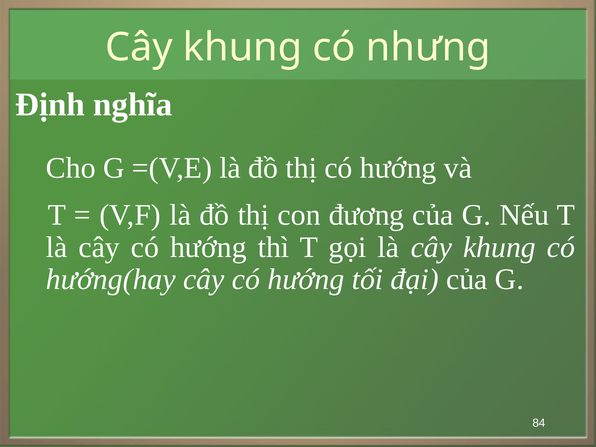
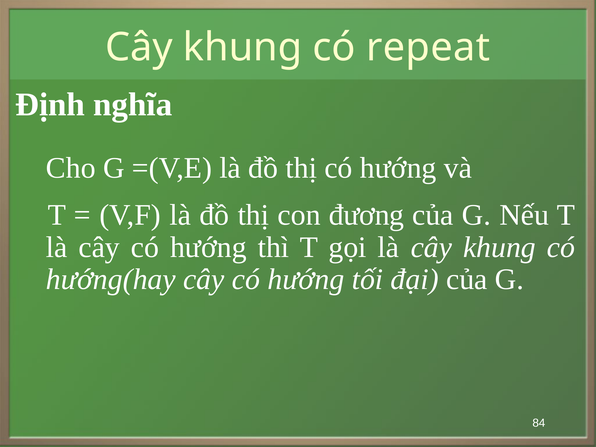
nhưng: nhưng -> repeat
